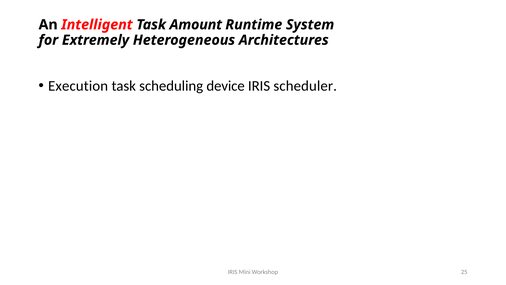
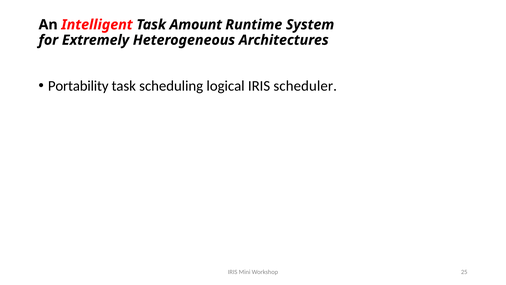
Execution: Execution -> Portability
device: device -> logical
